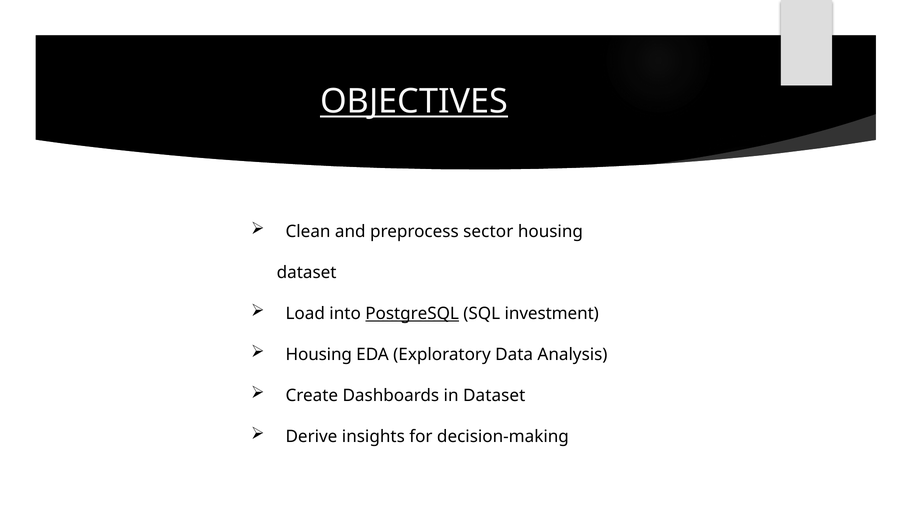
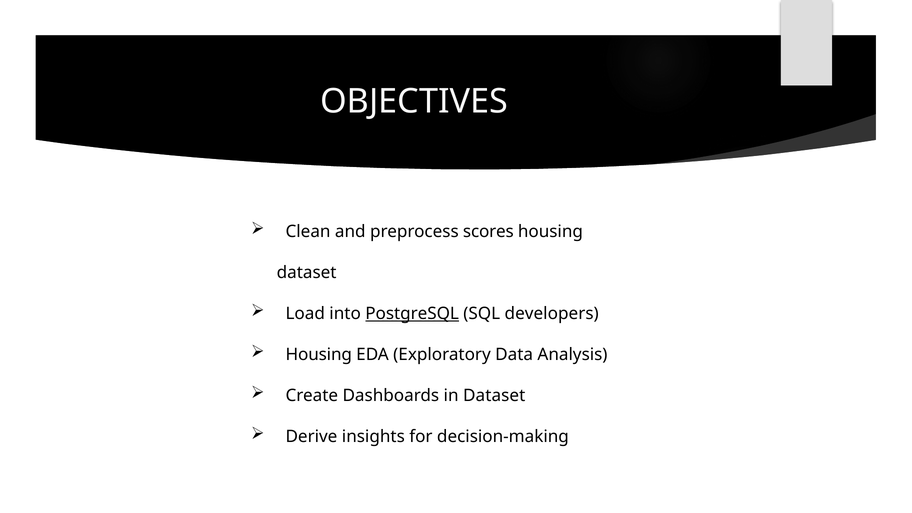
OBJECTIVES underline: present -> none
sector: sector -> scores
investment: investment -> developers
